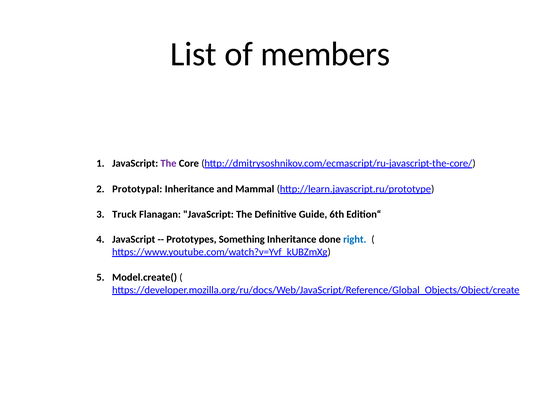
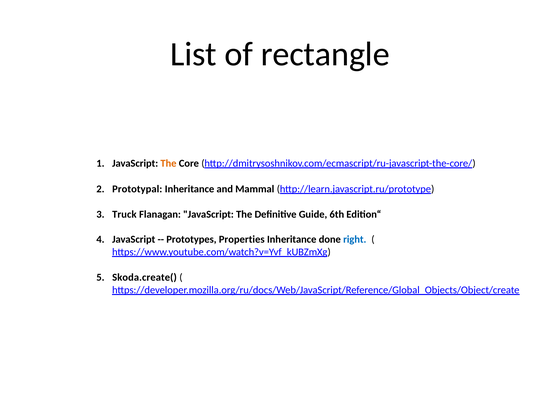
members: members -> rectangle
The at (169, 164) colour: purple -> orange
Something: Something -> Properties
Model.create(: Model.create( -> Skoda.create(
